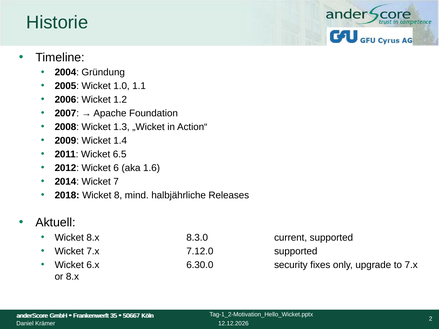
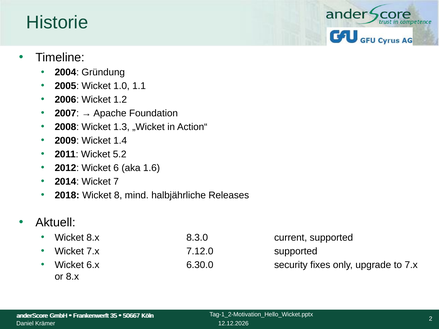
6.5: 6.5 -> 5.2
